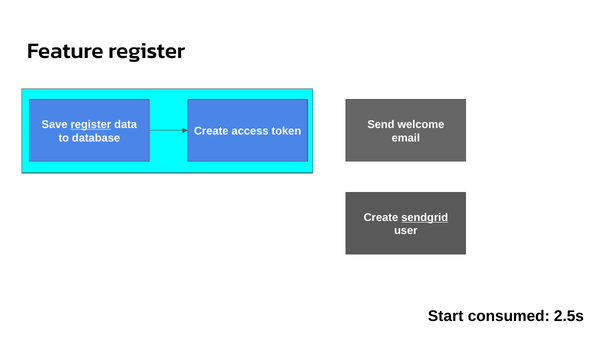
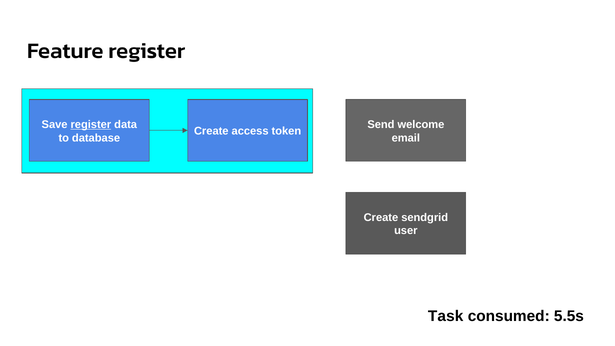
sendgrid underline: present -> none
Start: Start -> Task
2.5s: 2.5s -> 5.5s
